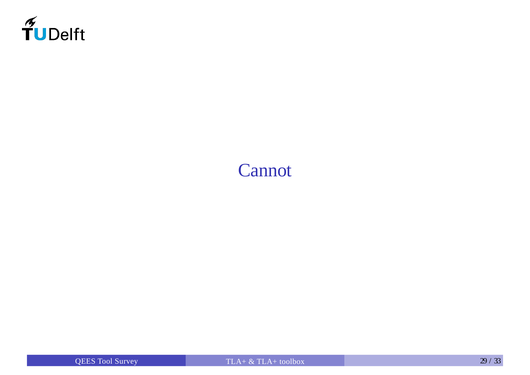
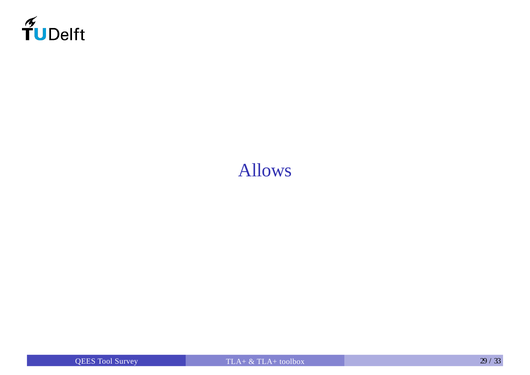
Cannot: Cannot -> Allows
